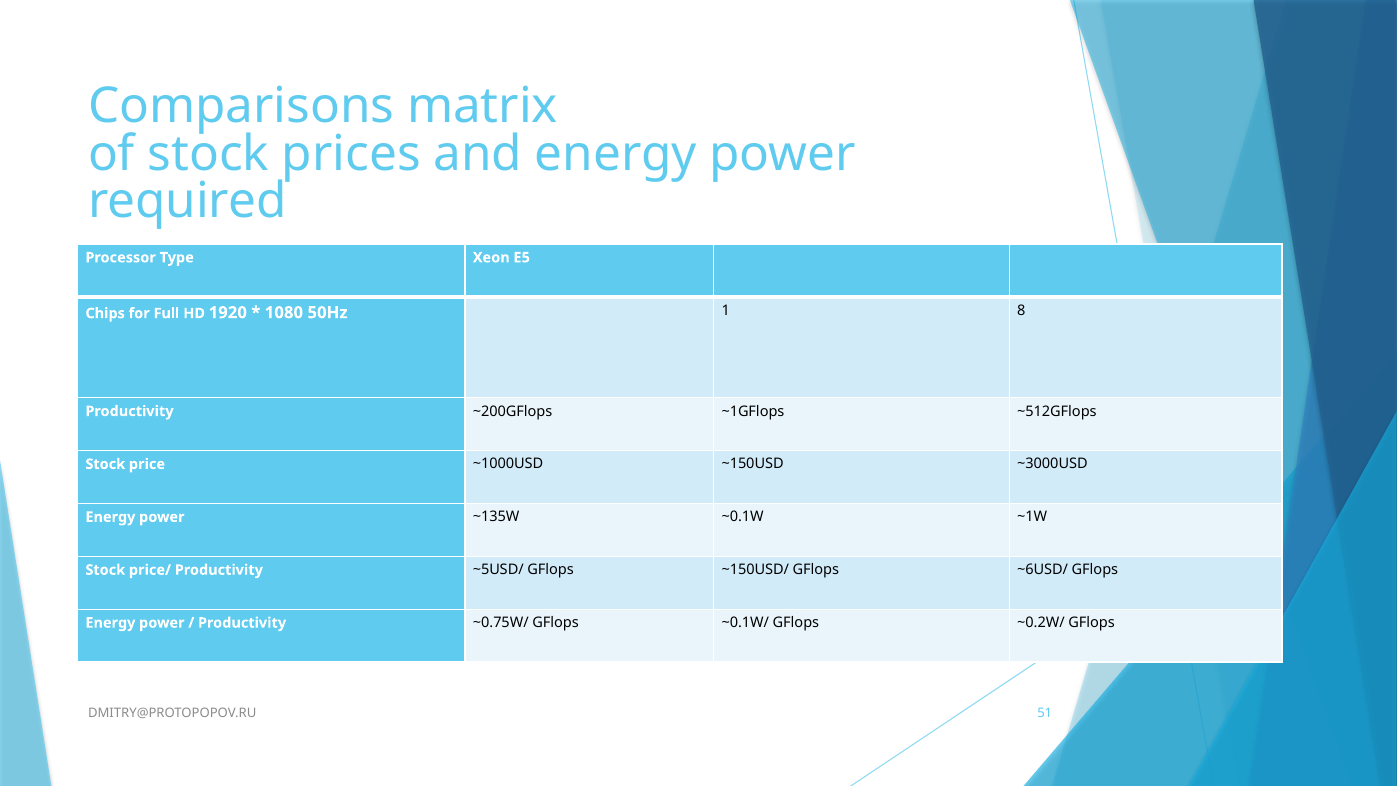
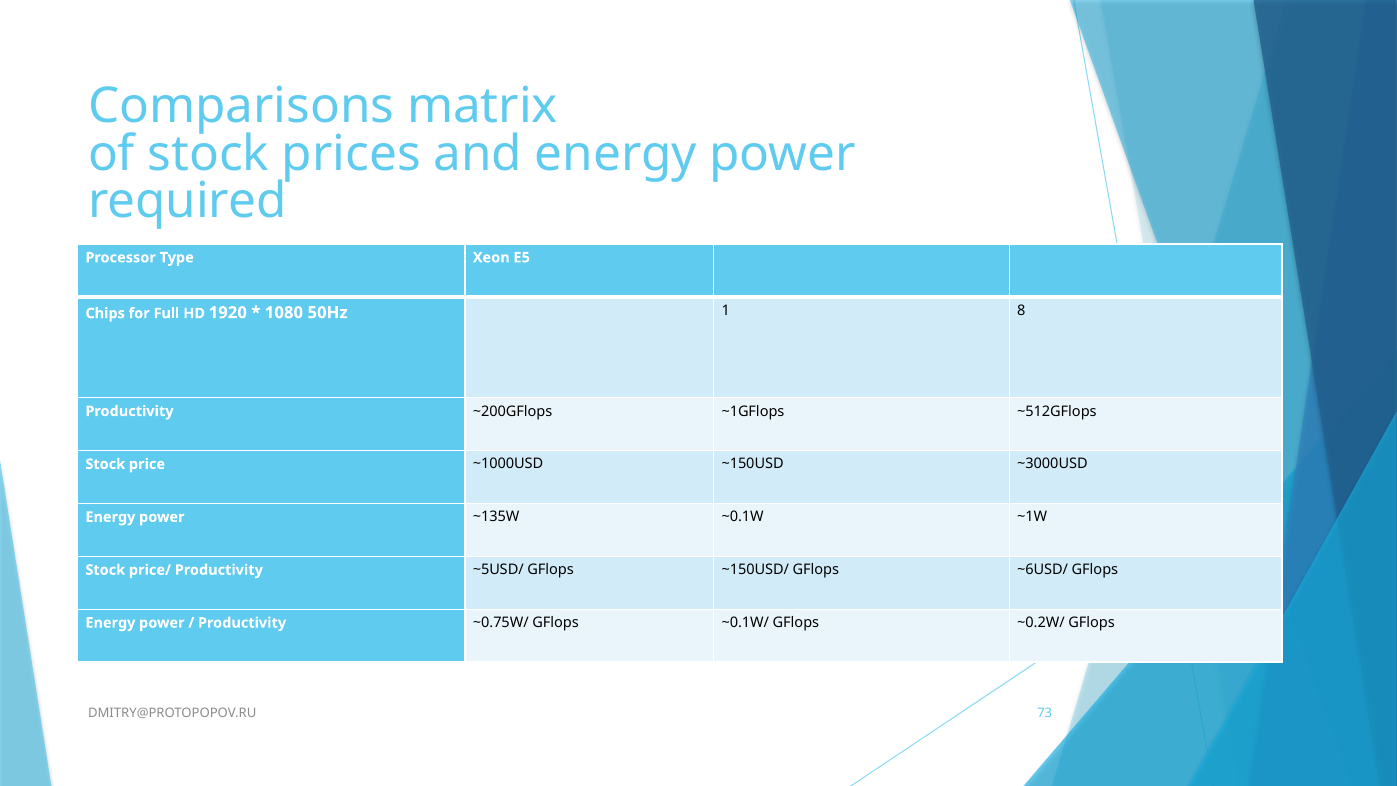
51: 51 -> 73
